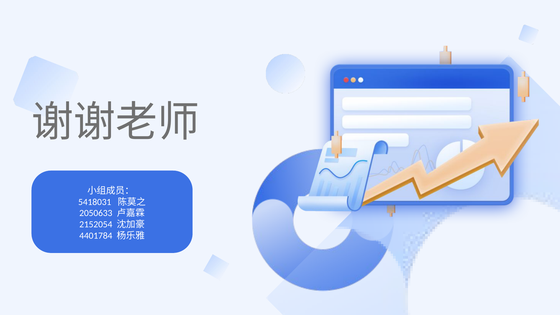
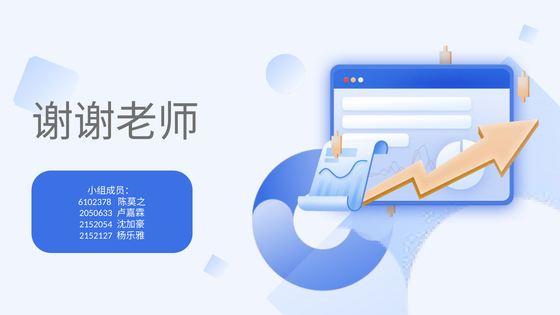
5418031: 5418031 -> 6102378
4401784: 4401784 -> 2152127
